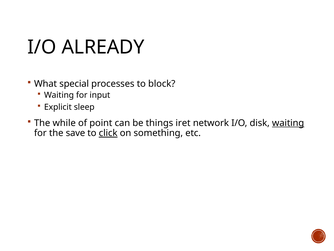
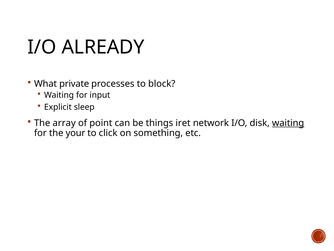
special: special -> private
while: while -> array
save: save -> your
click underline: present -> none
